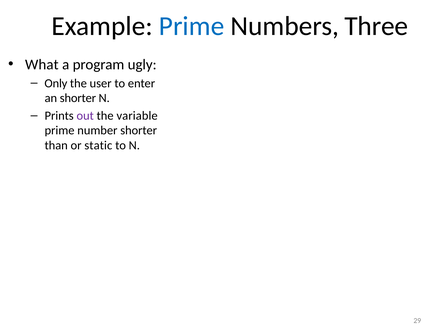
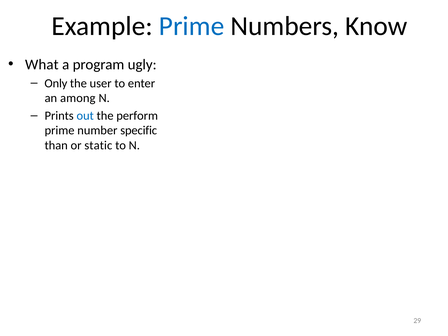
Three: Three -> Know
an shorter: shorter -> among
out colour: purple -> blue
variable: variable -> perform
number shorter: shorter -> specific
